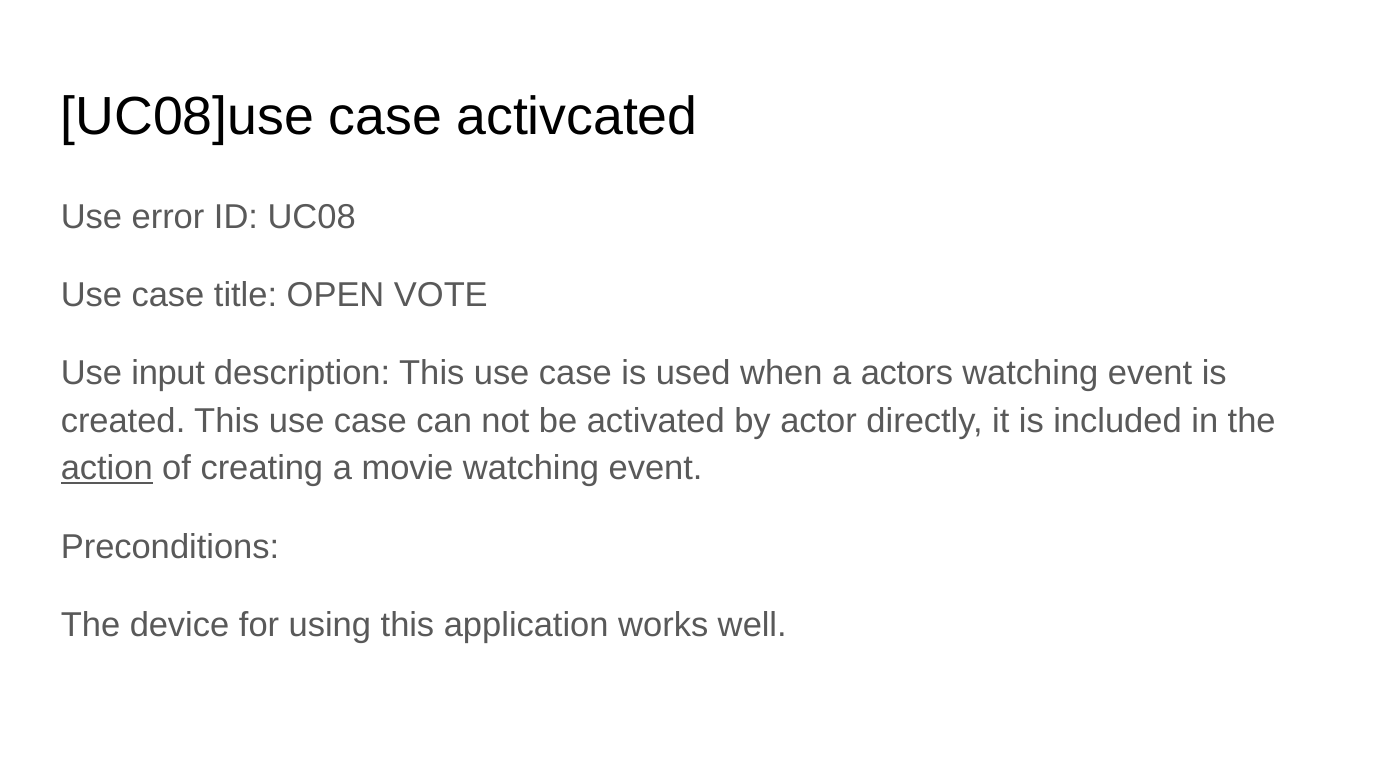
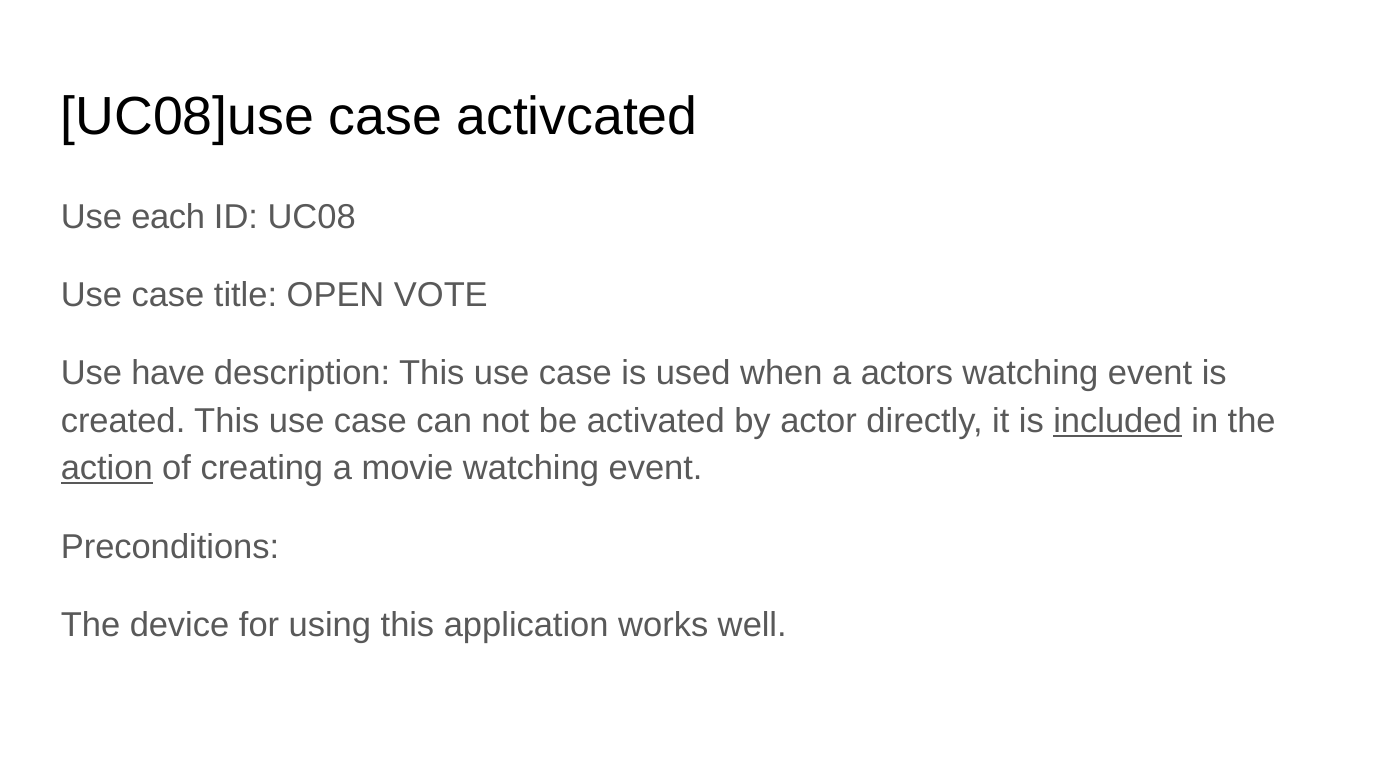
error: error -> each
input: input -> have
included underline: none -> present
